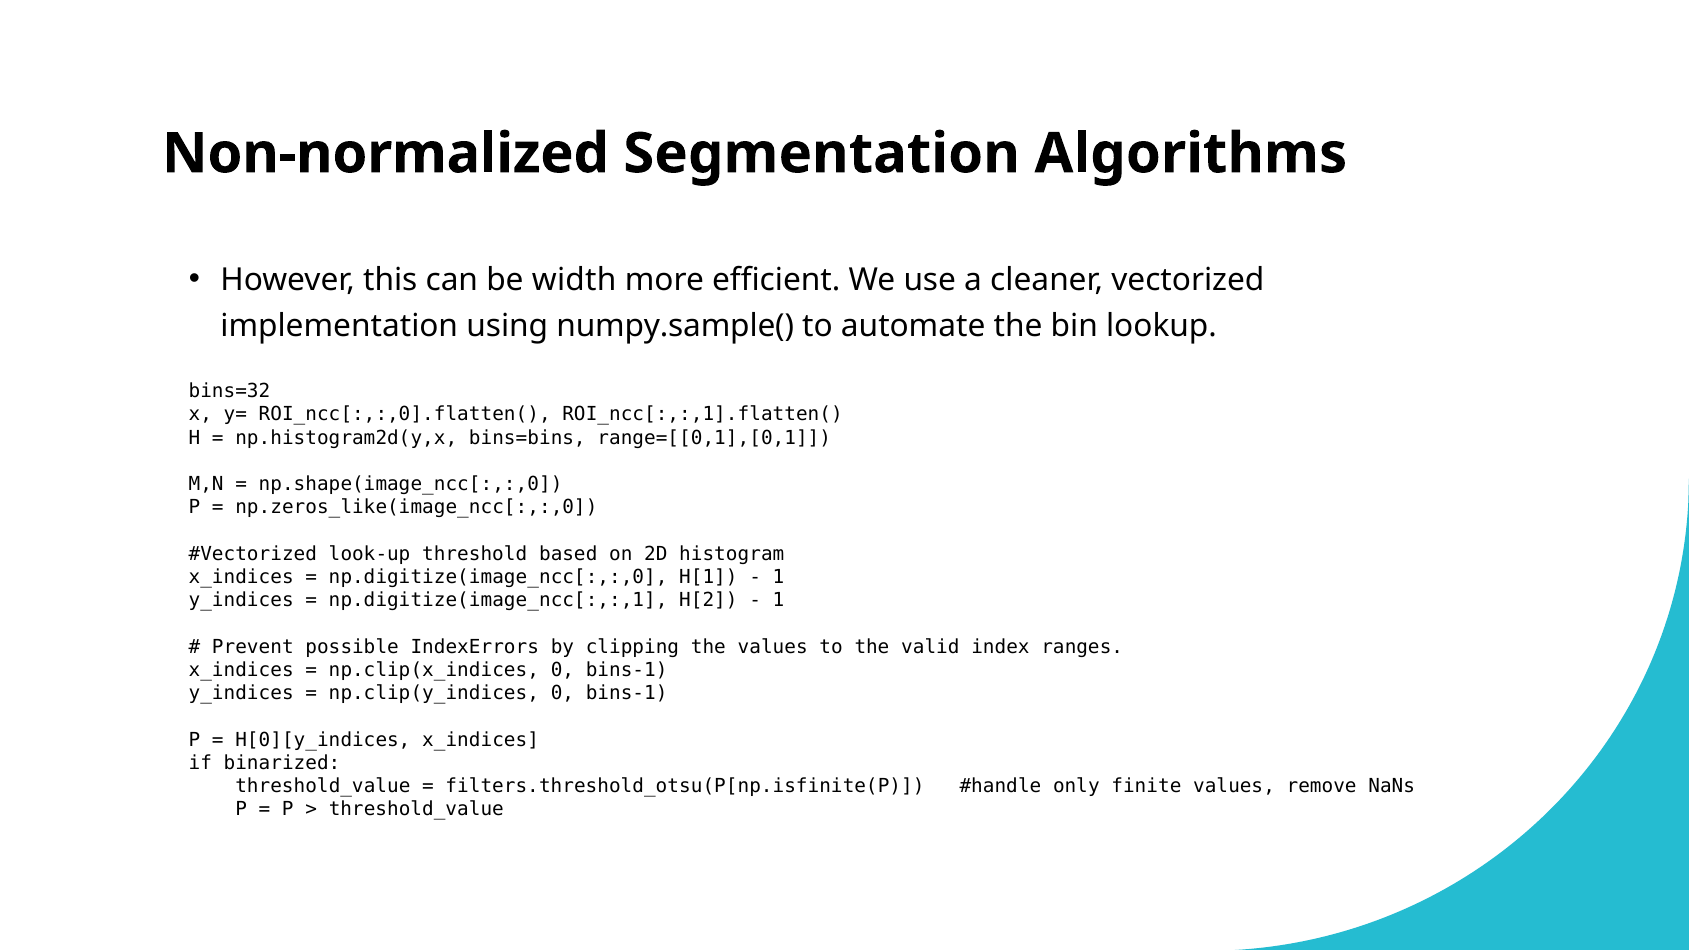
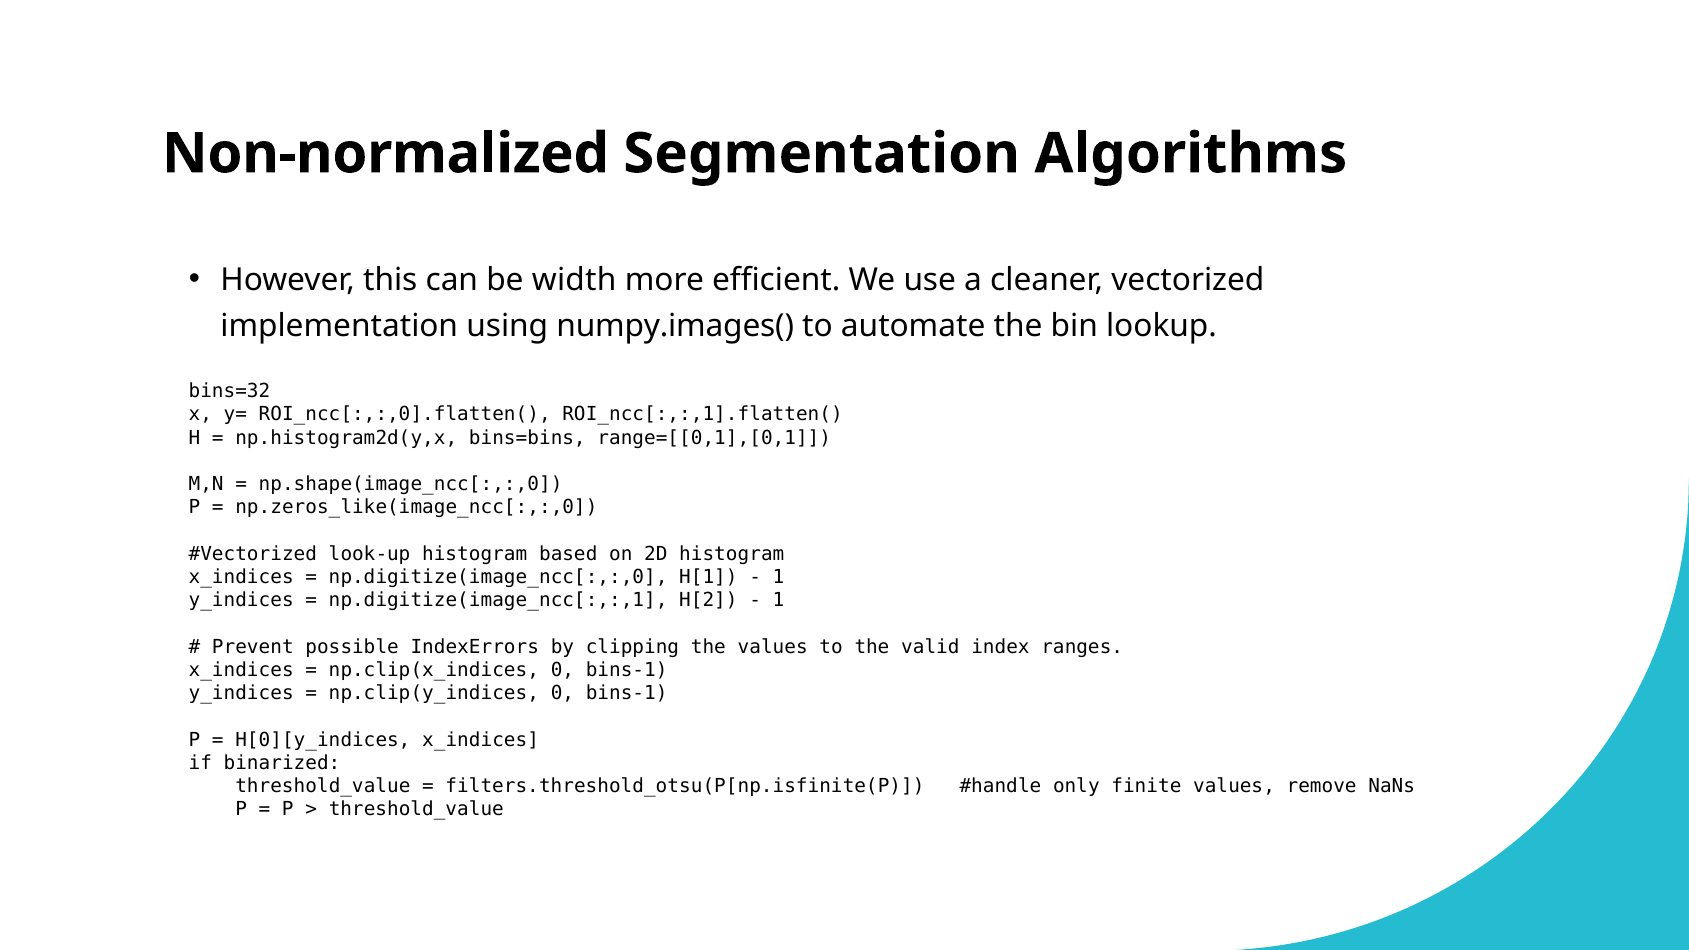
numpy.sample(: numpy.sample( -> numpy.images(
look-up threshold: threshold -> histogram
